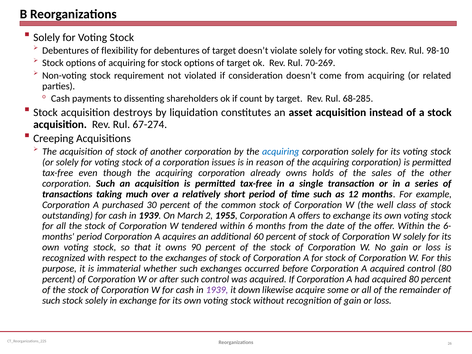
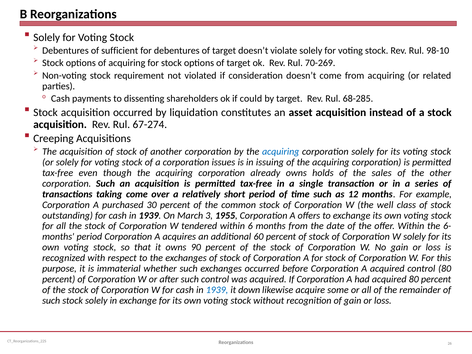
flexibility: flexibility -> sufficient
count: count -> could
acquisition destroys: destroys -> occurred
reason: reason -> issuing
taking much: much -> come
2: 2 -> 3
1939 at (217, 290) colour: purple -> blue
